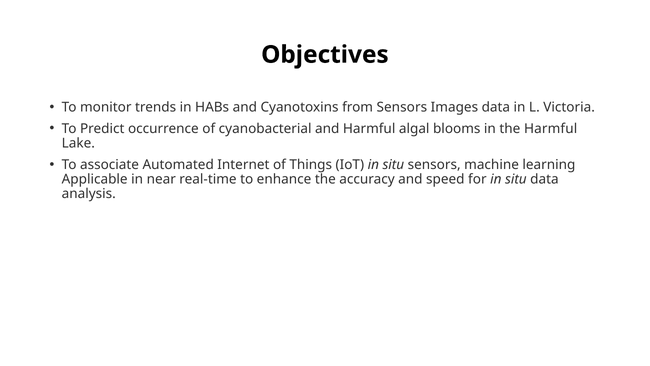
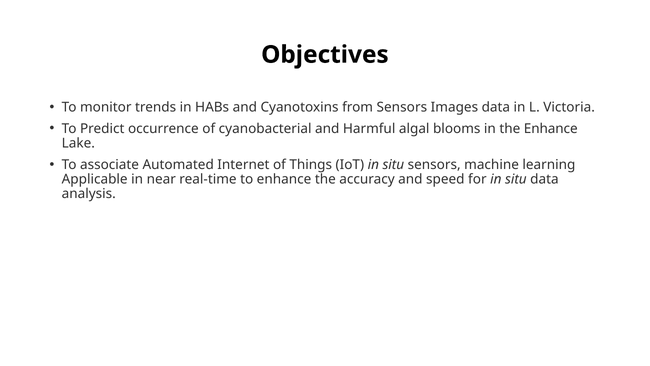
the Harmful: Harmful -> Enhance
